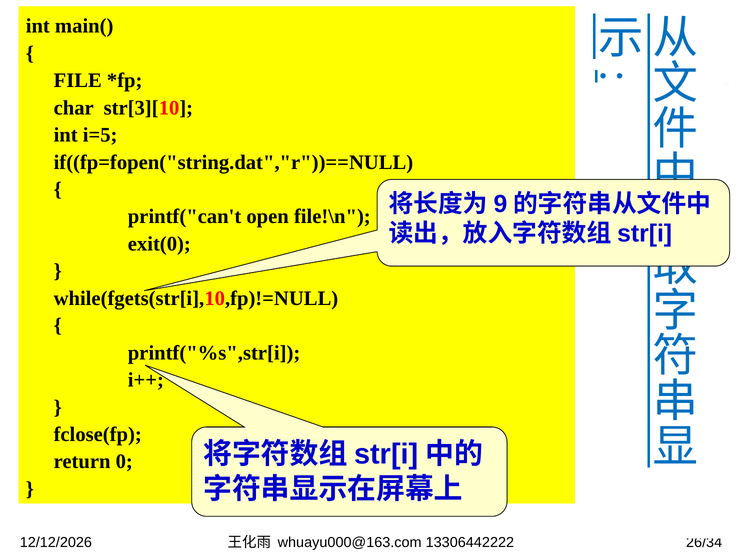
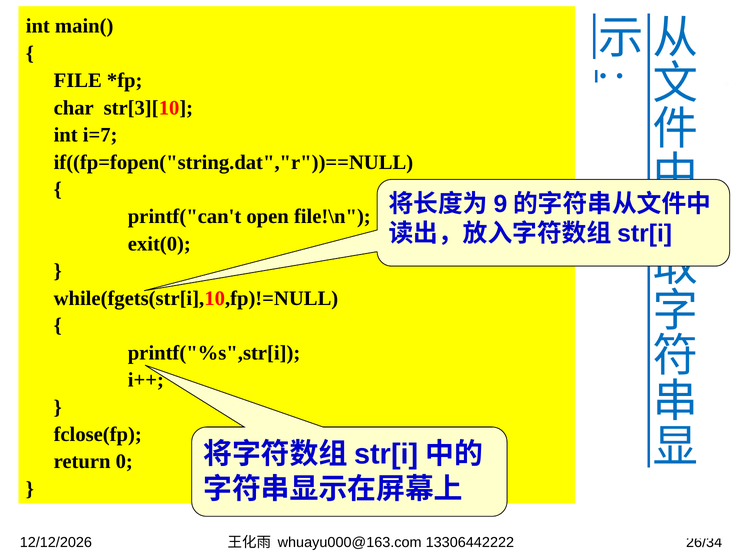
i=5: i=5 -> i=7
